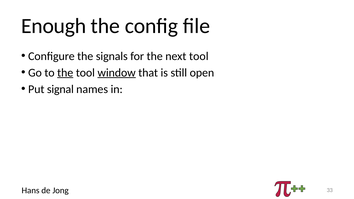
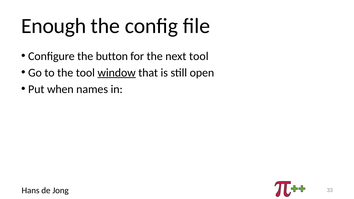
signals: signals -> button
the at (65, 73) underline: present -> none
signal: signal -> when
